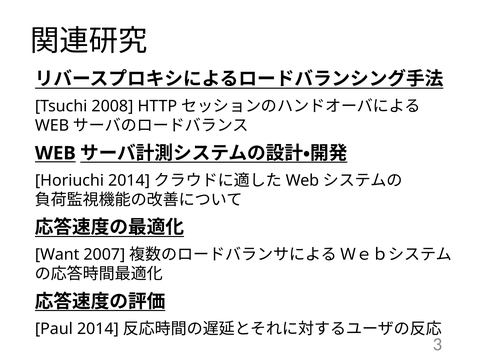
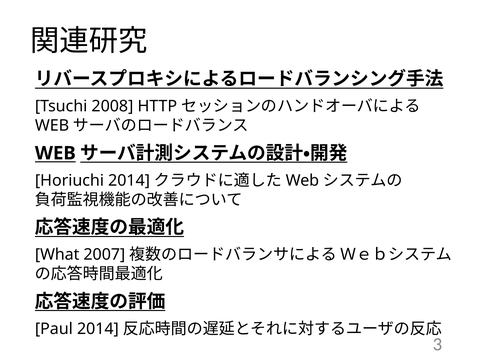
Want: Want -> What
